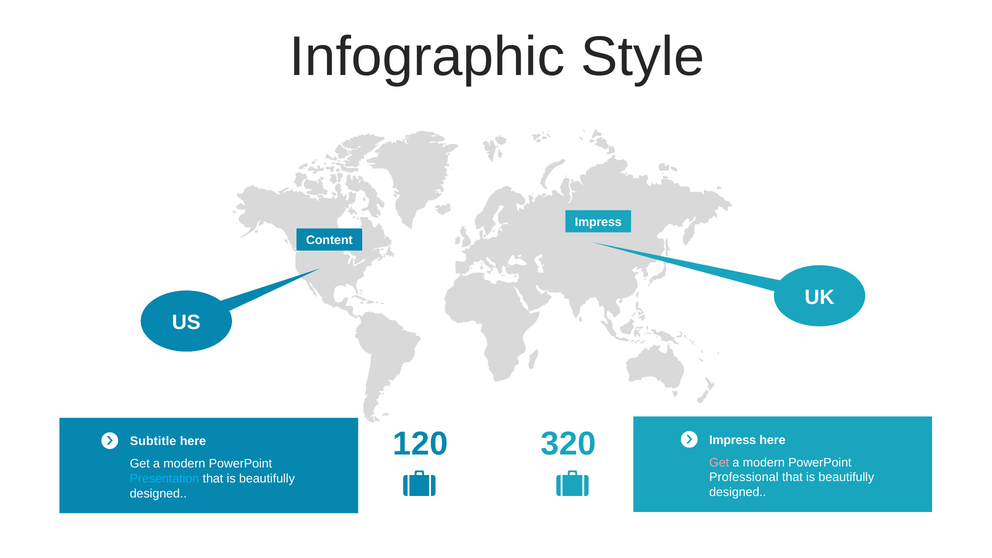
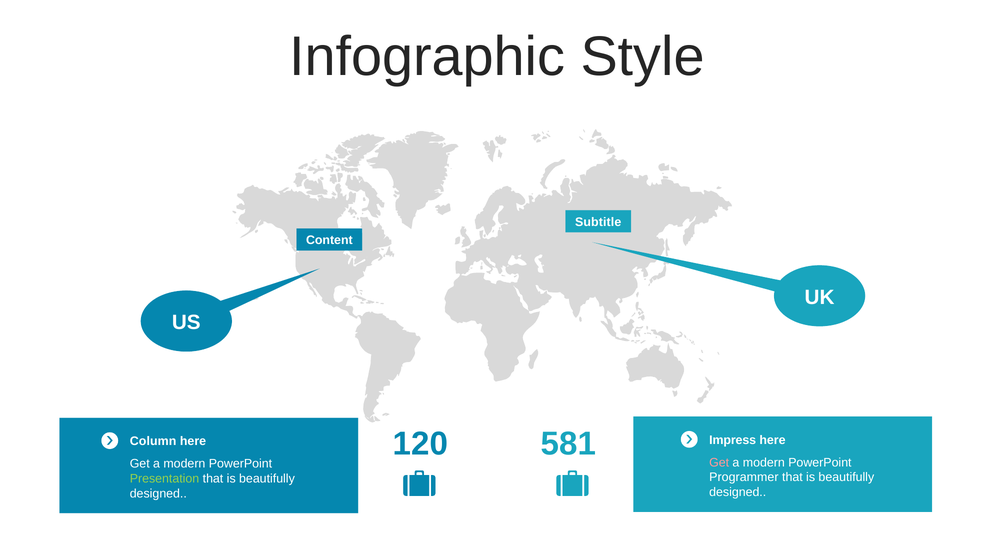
Impress at (598, 222): Impress -> Subtitle
320: 320 -> 581
Subtitle: Subtitle -> Column
Professional: Professional -> Programmer
Presentation colour: light blue -> light green
